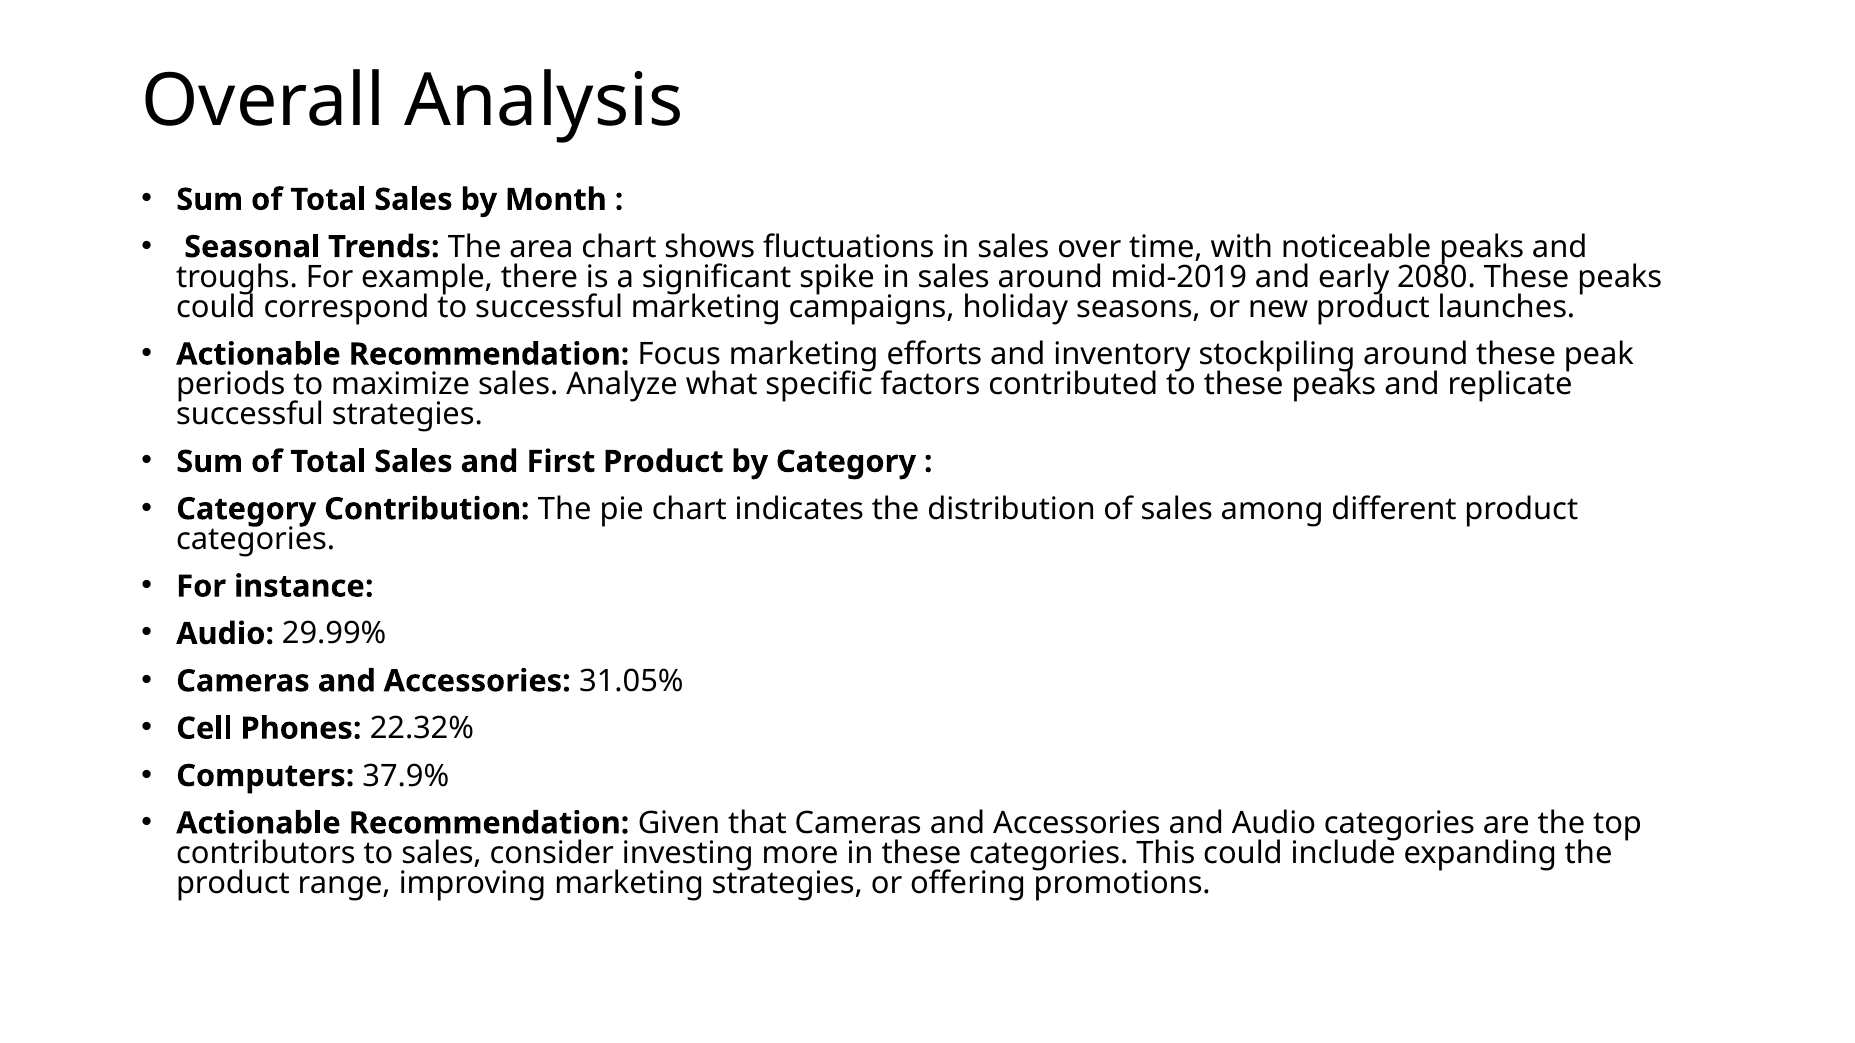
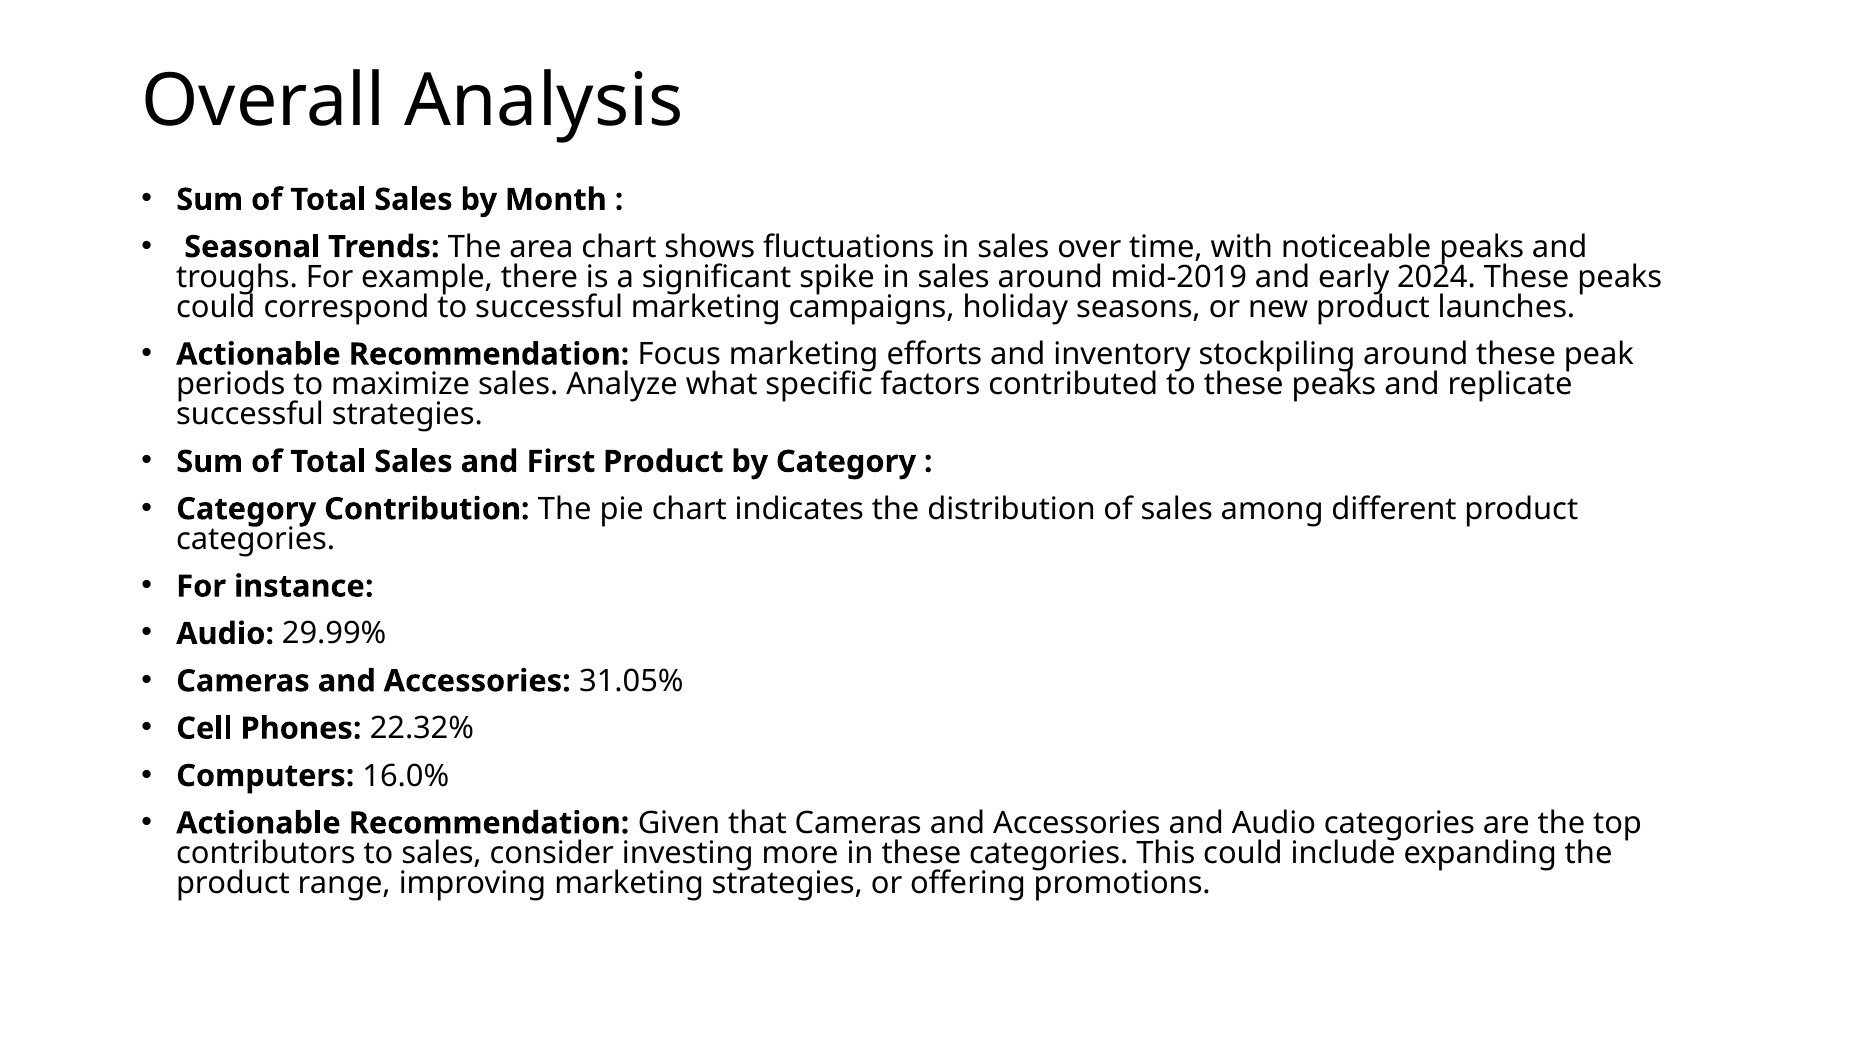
2080: 2080 -> 2024
37.9%: 37.9% -> 16.0%
